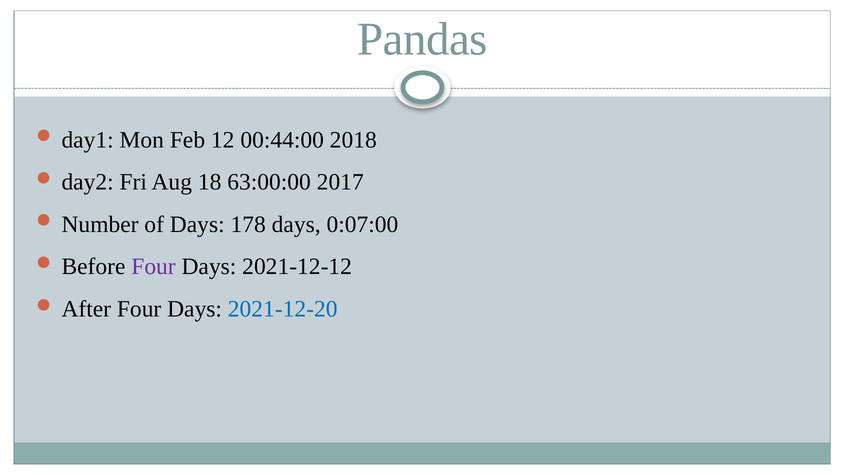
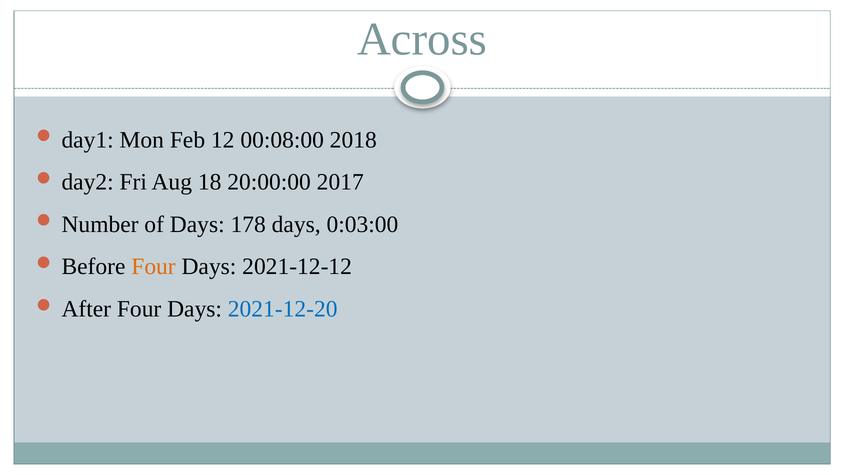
Pandas: Pandas -> Across
00:44:00: 00:44:00 -> 00:08:00
63:00:00: 63:00:00 -> 20:00:00
0:07:00: 0:07:00 -> 0:03:00
Four at (153, 267) colour: purple -> orange
